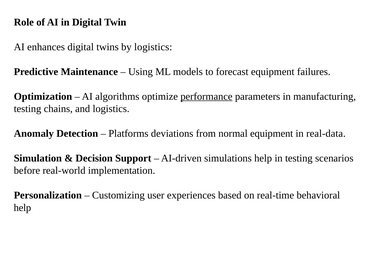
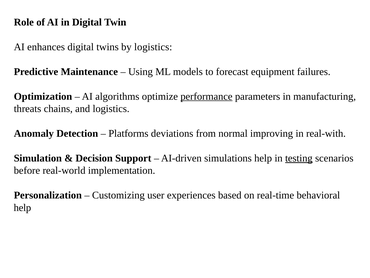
testing at (28, 109): testing -> threats
normal equipment: equipment -> improving
real-data: real-data -> real-with
testing at (299, 158) underline: none -> present
